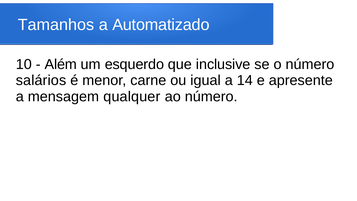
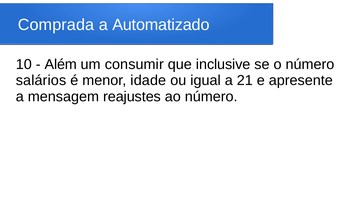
Tamanhos: Tamanhos -> Comprada
esquerdo: esquerdo -> consumir
carne: carne -> idade
14: 14 -> 21
qualquer: qualquer -> reajustes
